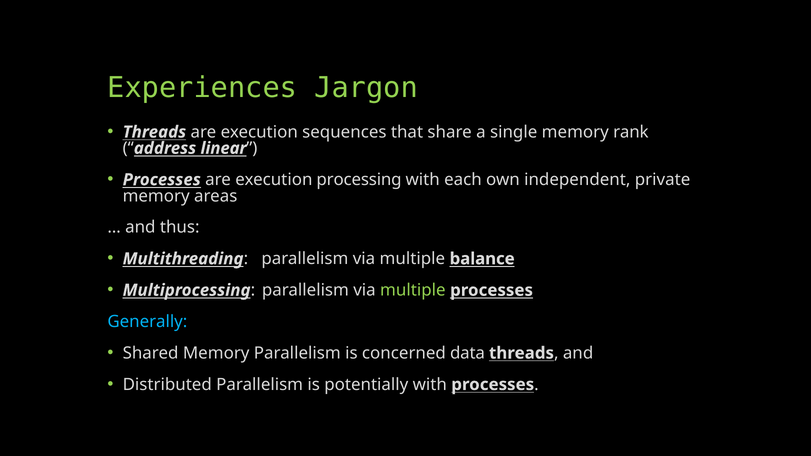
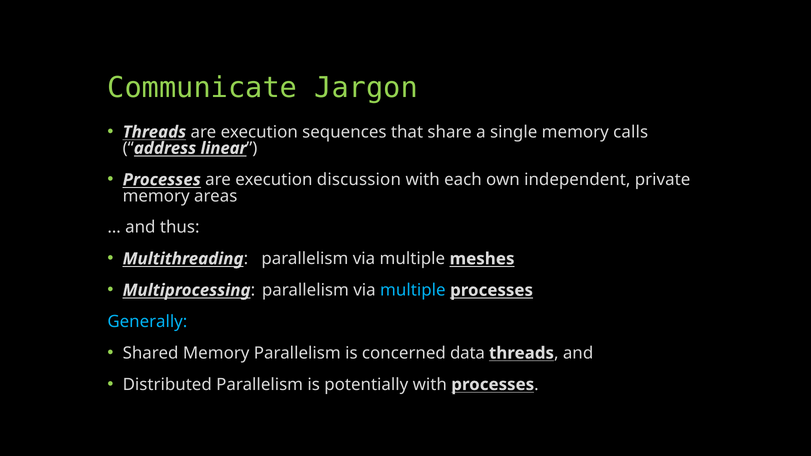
Experiences: Experiences -> Communicate
rank: rank -> calls
processing: processing -> discussion
balance: balance -> meshes
multiple at (413, 290) colour: light green -> light blue
